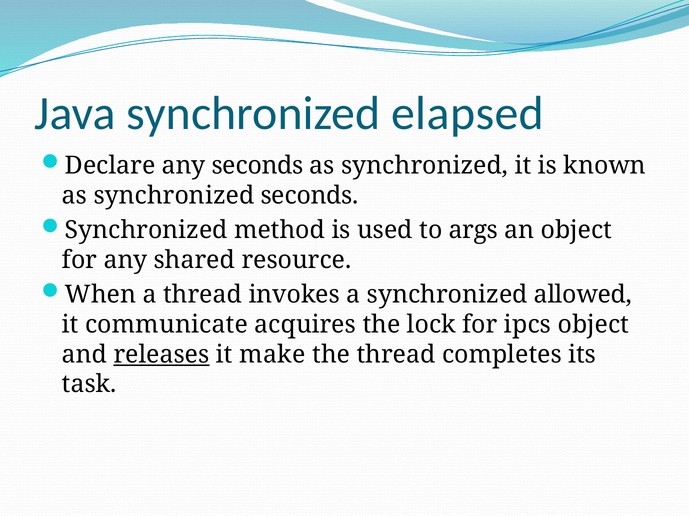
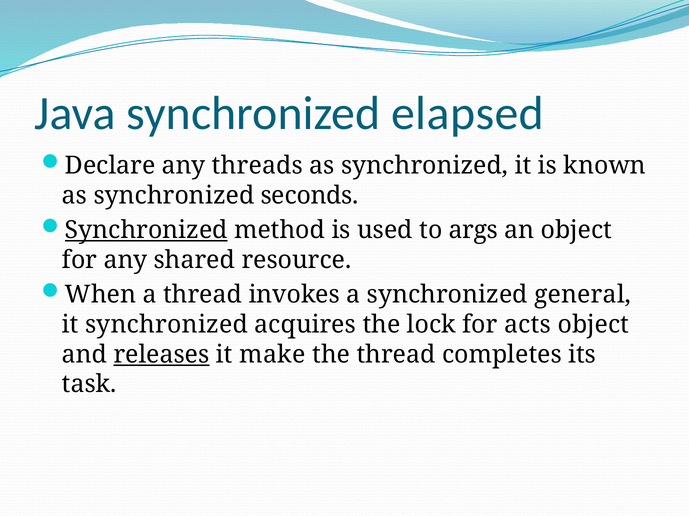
any seconds: seconds -> threads
Synchronized at (146, 231) underline: none -> present
allowed: allowed -> general
it communicate: communicate -> synchronized
ipcs: ipcs -> acts
